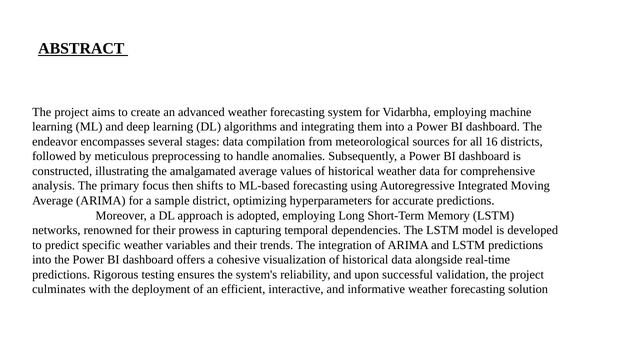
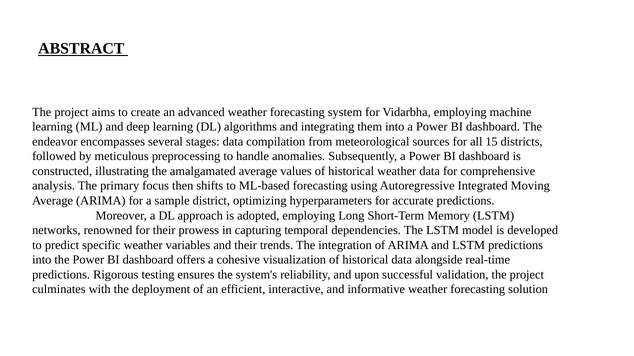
16: 16 -> 15
